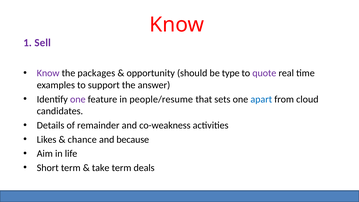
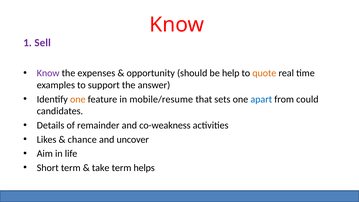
packages: packages -> expenses
type: type -> help
quote colour: purple -> orange
one at (78, 99) colour: purple -> orange
people/resume: people/resume -> mobile/resume
cloud: cloud -> could
because: because -> uncover
deals: deals -> helps
